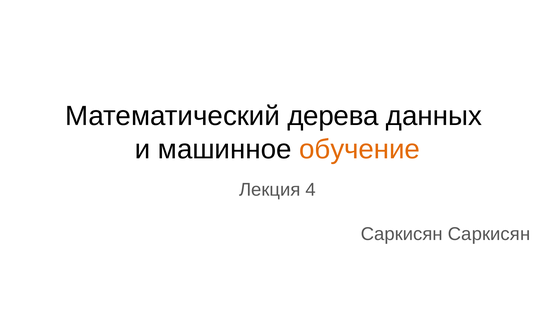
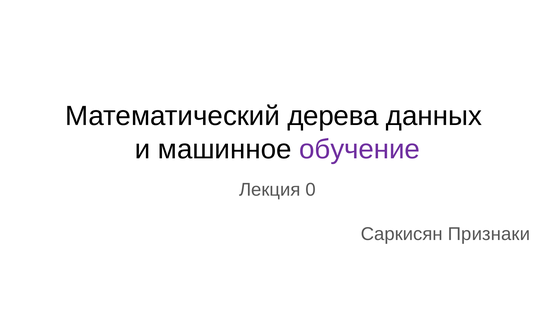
обучение colour: orange -> purple
4: 4 -> 0
Саркисян Саркисян: Саркисян -> Признаки
